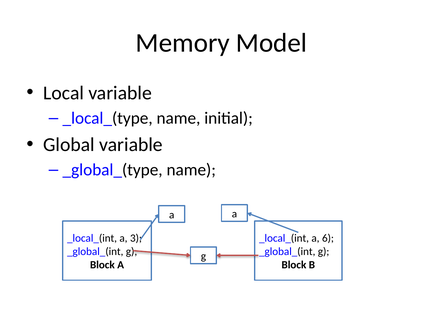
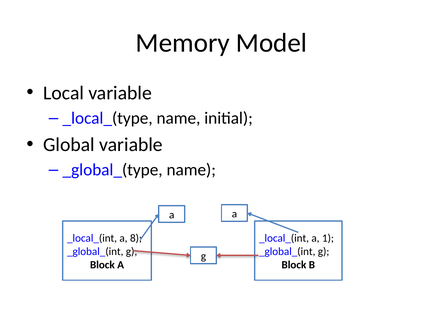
3: 3 -> 8
6: 6 -> 1
